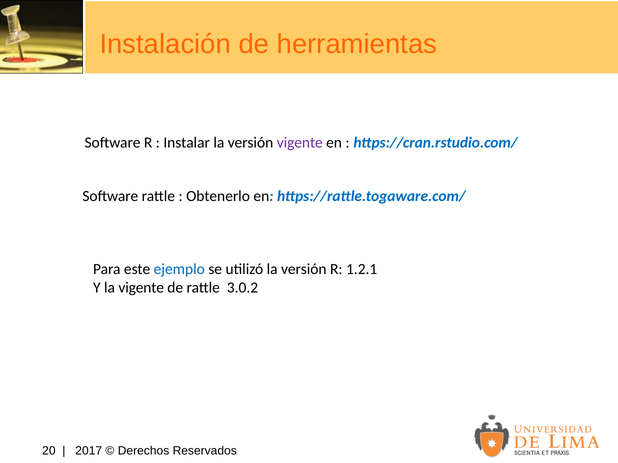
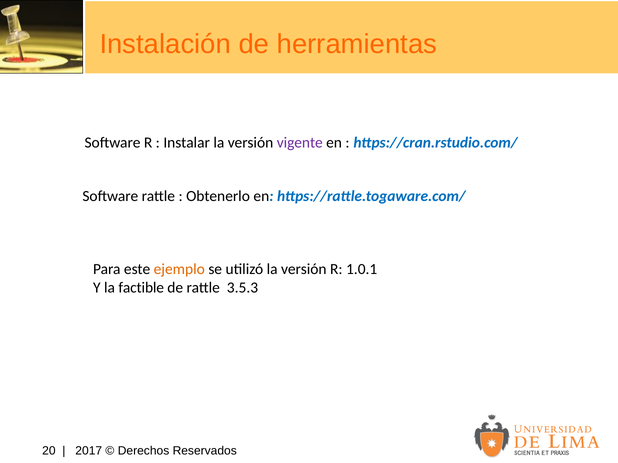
ejemplo colour: blue -> orange
1.2.1: 1.2.1 -> 1.0.1
la vigente: vigente -> factible
3.0.2: 3.0.2 -> 3.5.3
